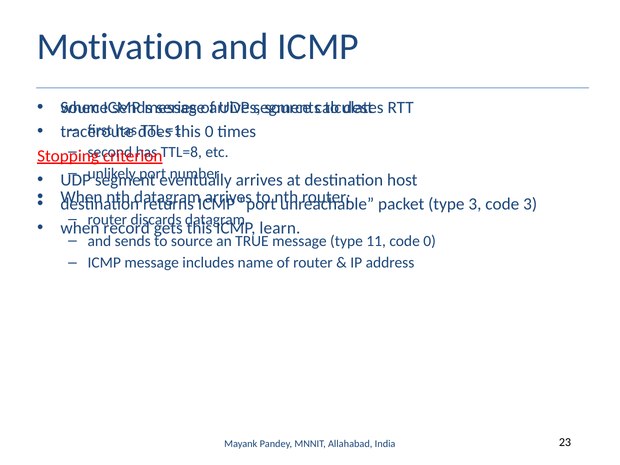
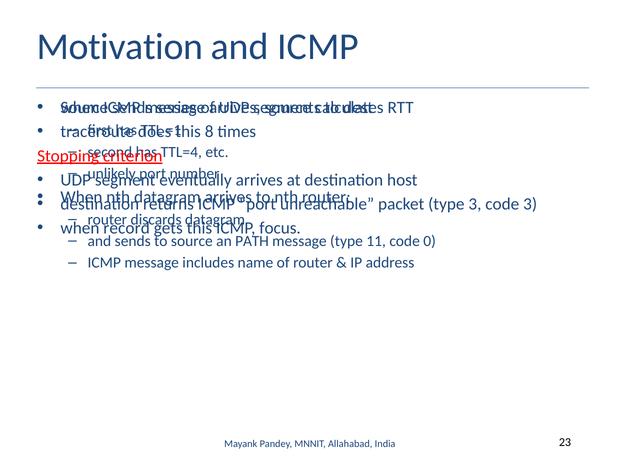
0 at (209, 132): 0 -> 8
TTL=8: TTL=8 -> TTL=4
learn: learn -> focus
TRUE: TRUE -> PATH
